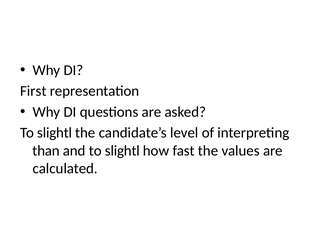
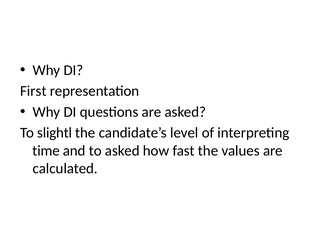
than: than -> time
and to slightl: slightl -> asked
